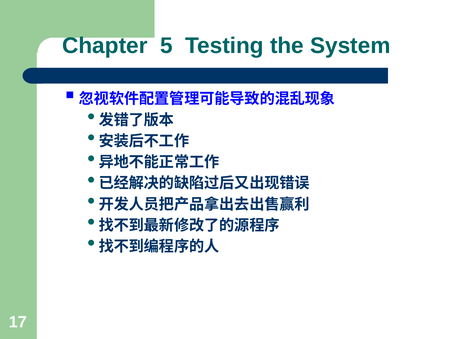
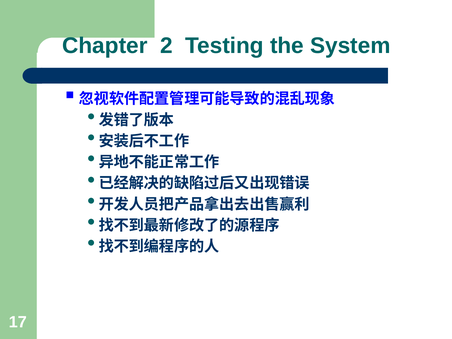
5: 5 -> 2
